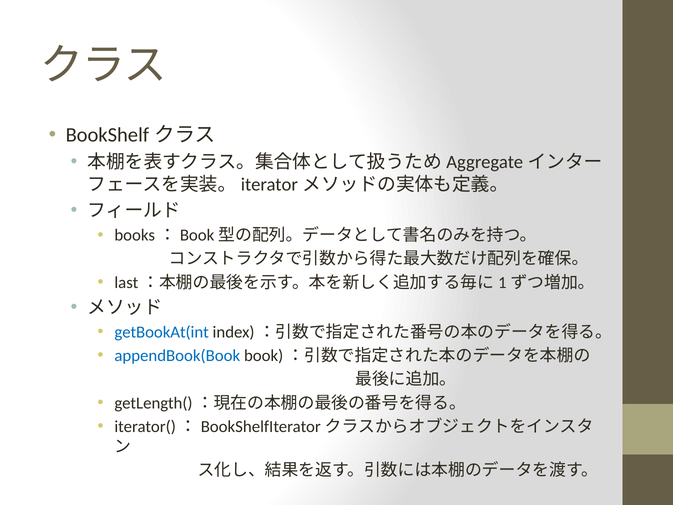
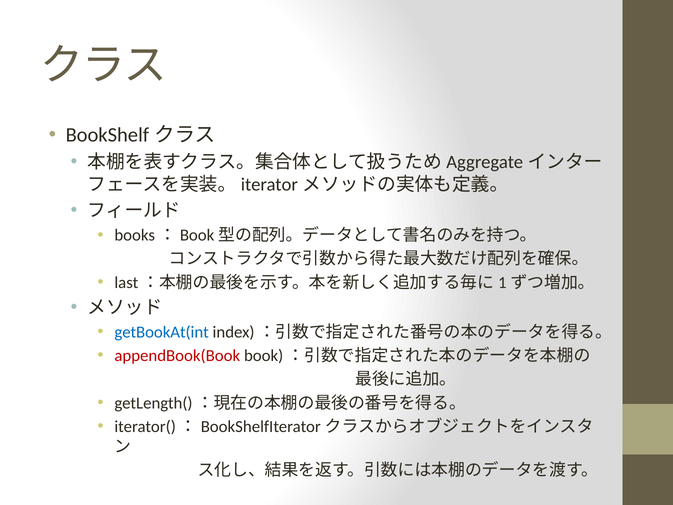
appendBook(Book colour: blue -> red
